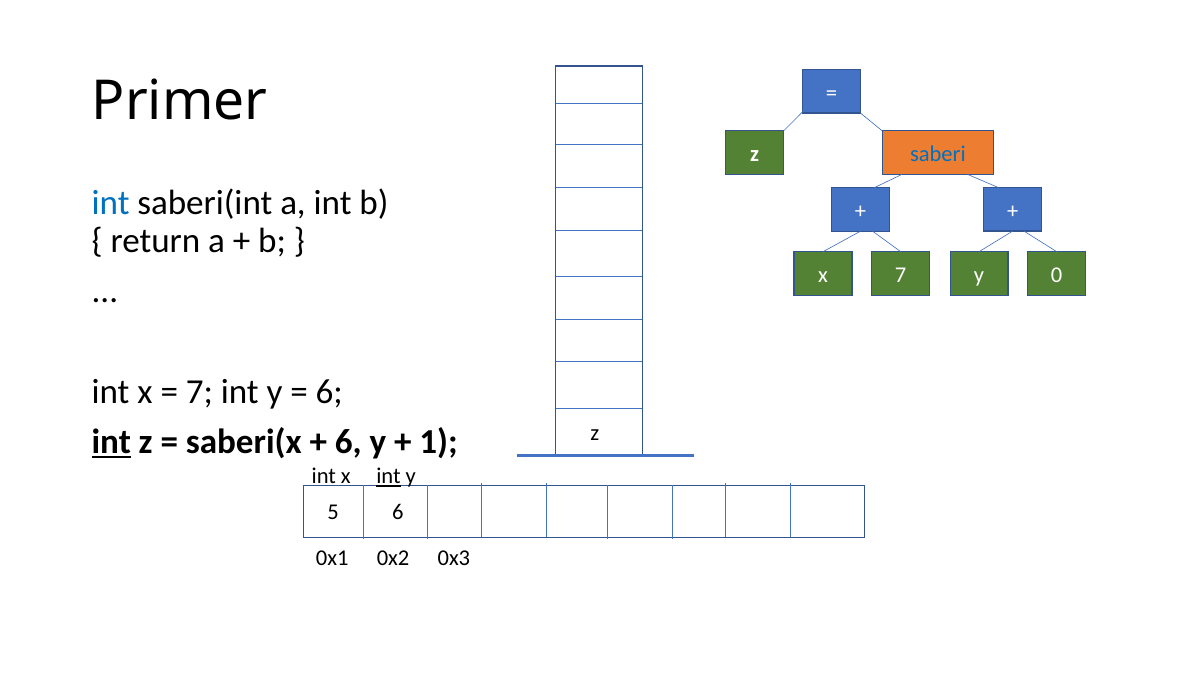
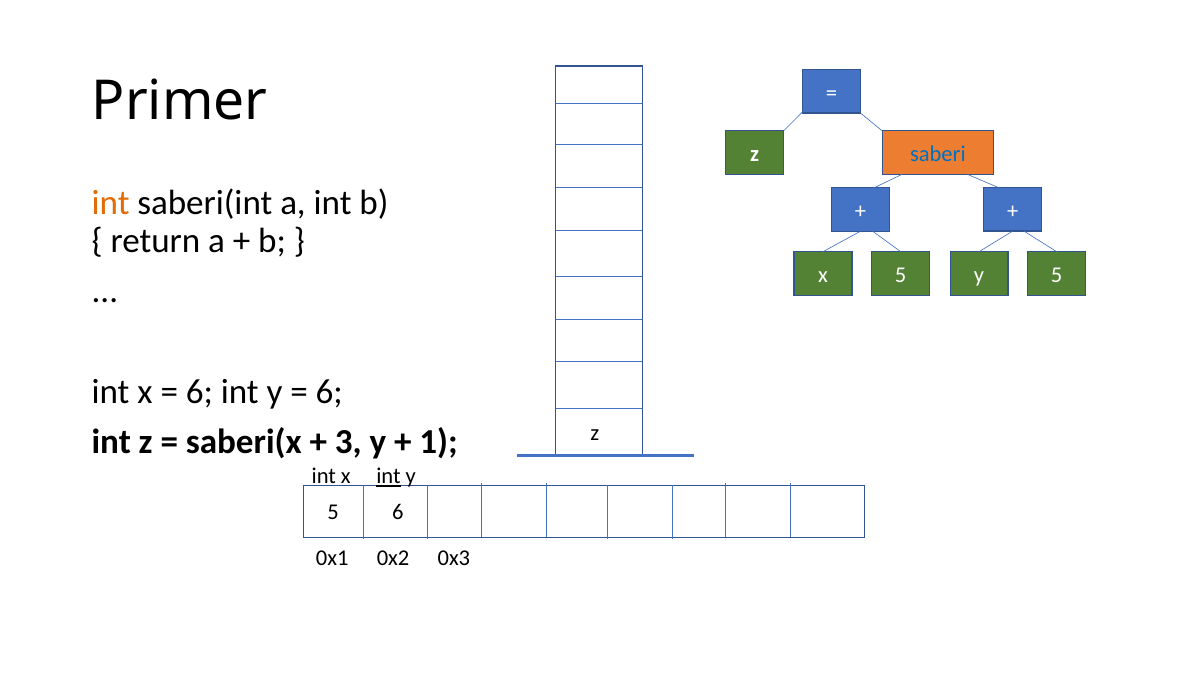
int at (111, 203) colour: blue -> orange
7 at (901, 275): 7 -> 5
y 0: 0 -> 5
7 at (199, 392): 7 -> 6
int at (111, 443) underline: present -> none
6 at (348, 443): 6 -> 3
